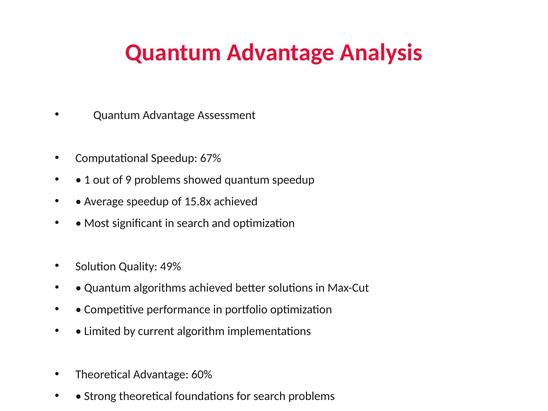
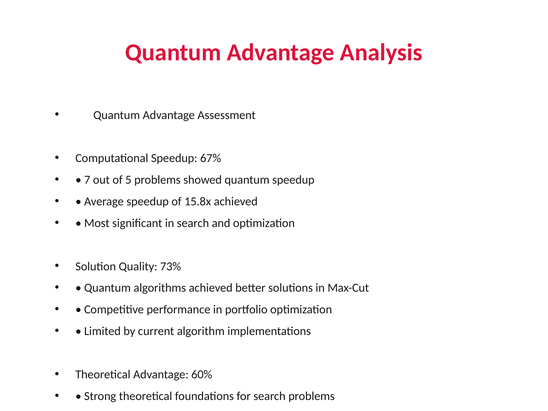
1: 1 -> 7
9: 9 -> 5
49%: 49% -> 73%
